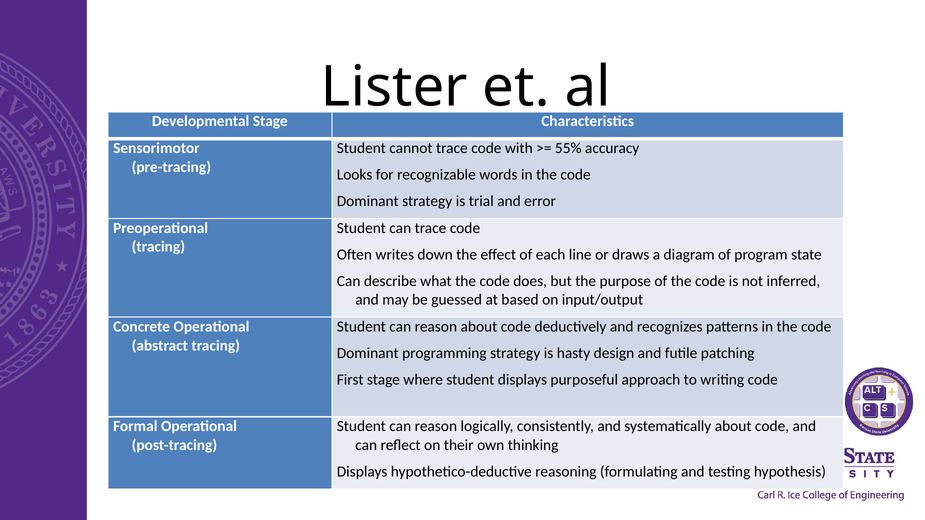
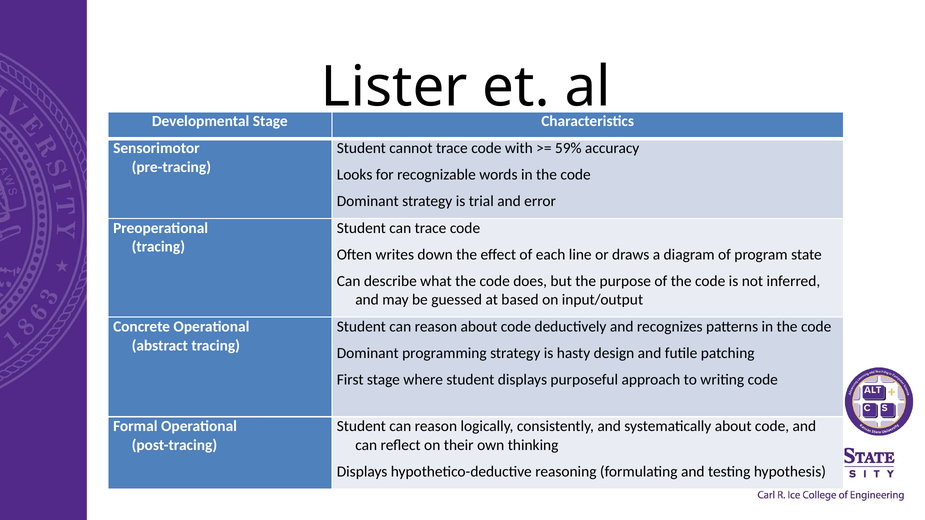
55%: 55% -> 59%
